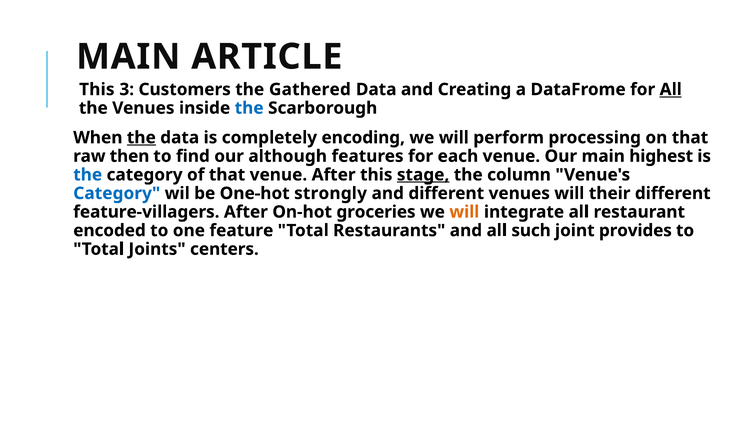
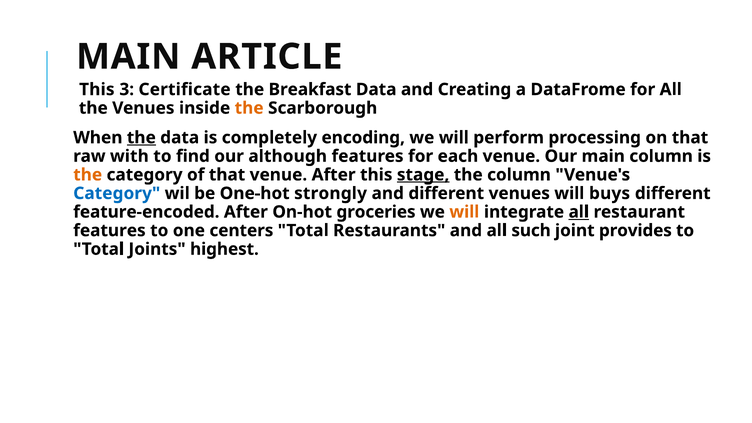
Customers: Customers -> Certificate
Gathered: Gathered -> Breakfast
All at (671, 89) underline: present -> none
the at (249, 108) colour: blue -> orange
then: then -> with
main highest: highest -> column
the at (88, 175) colour: blue -> orange
their: their -> buys
feature-villagers: feature-villagers -> feature-encoded
all at (579, 212) underline: none -> present
encoded at (110, 231): encoded -> features
feature: feature -> centers
centers: centers -> highest
